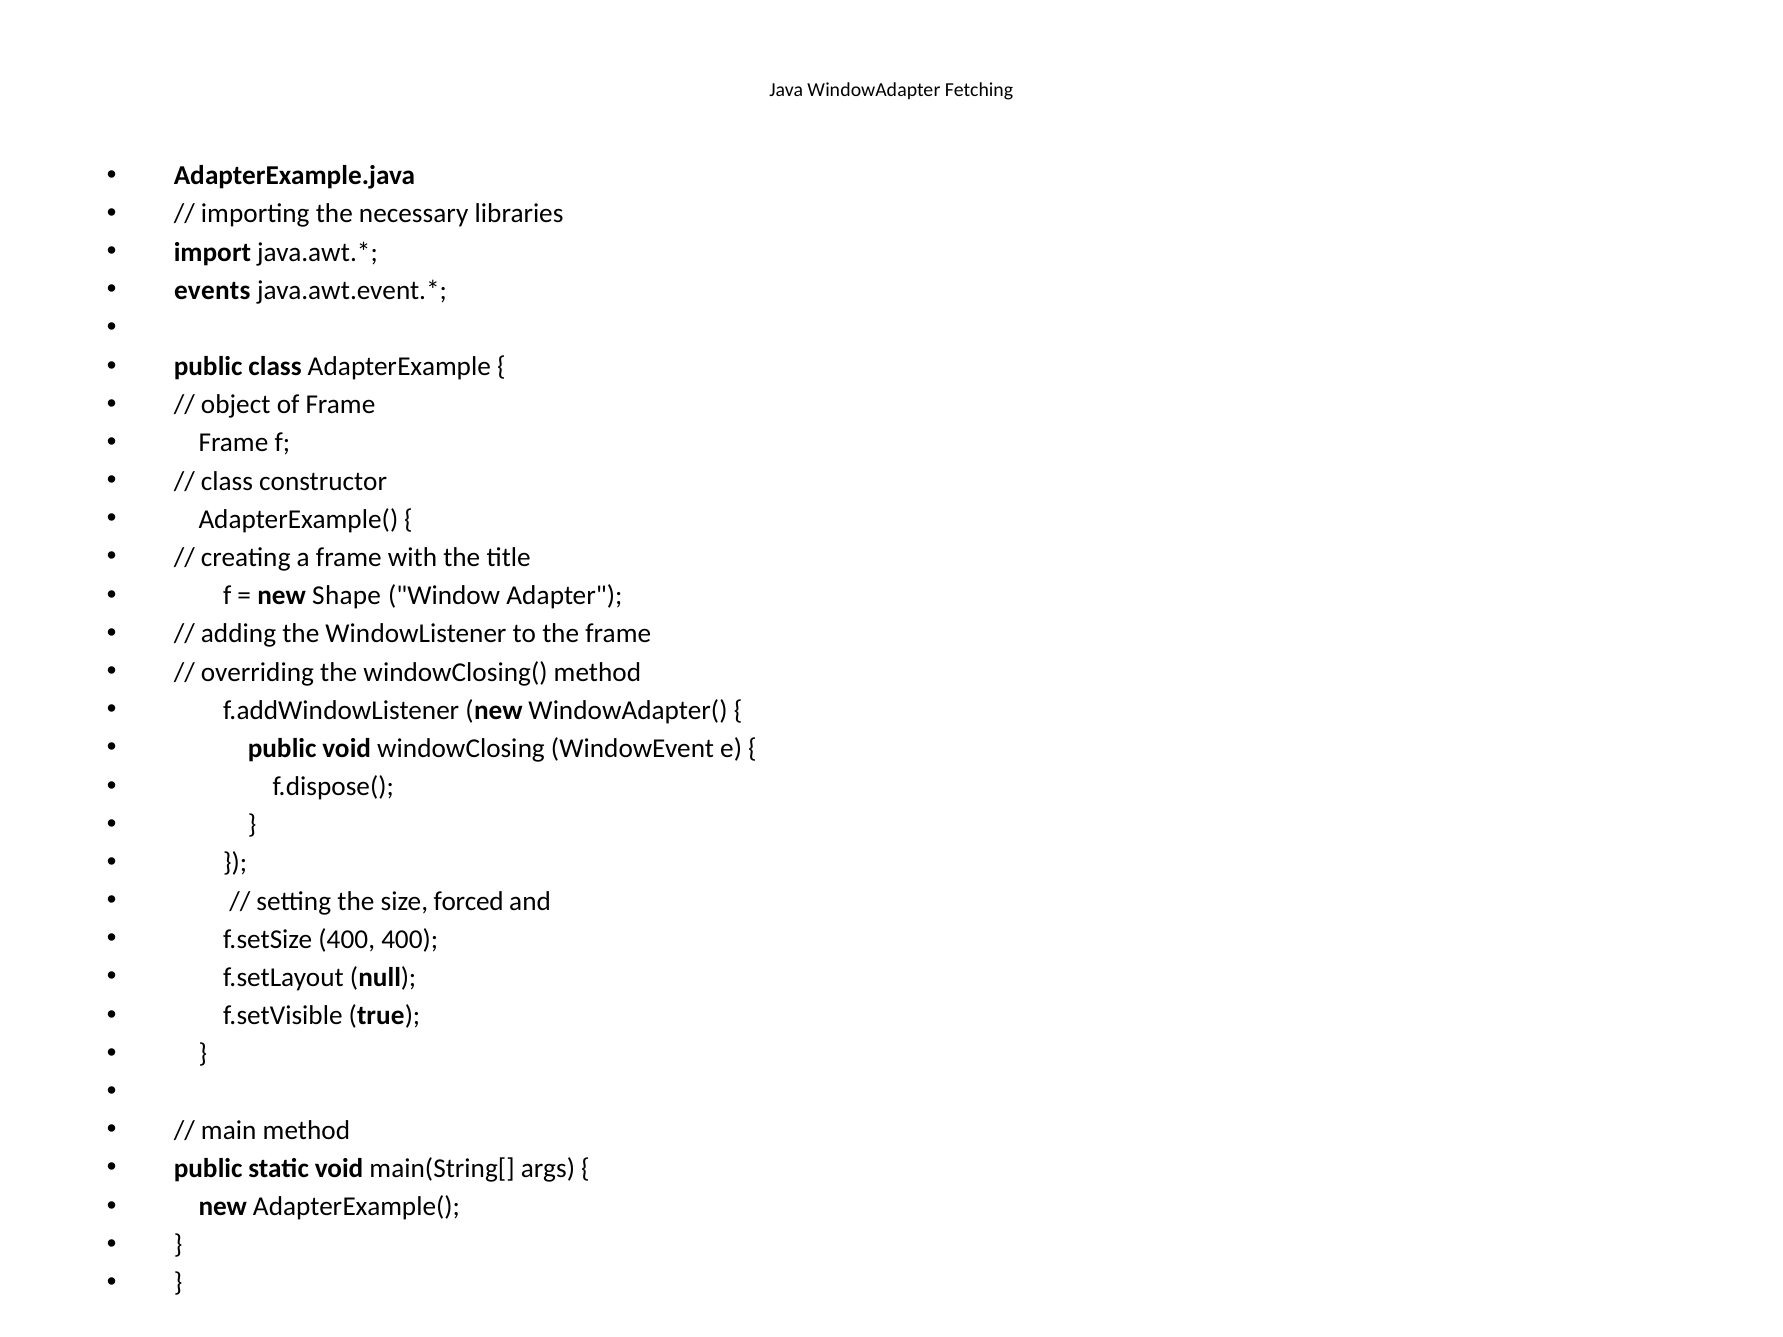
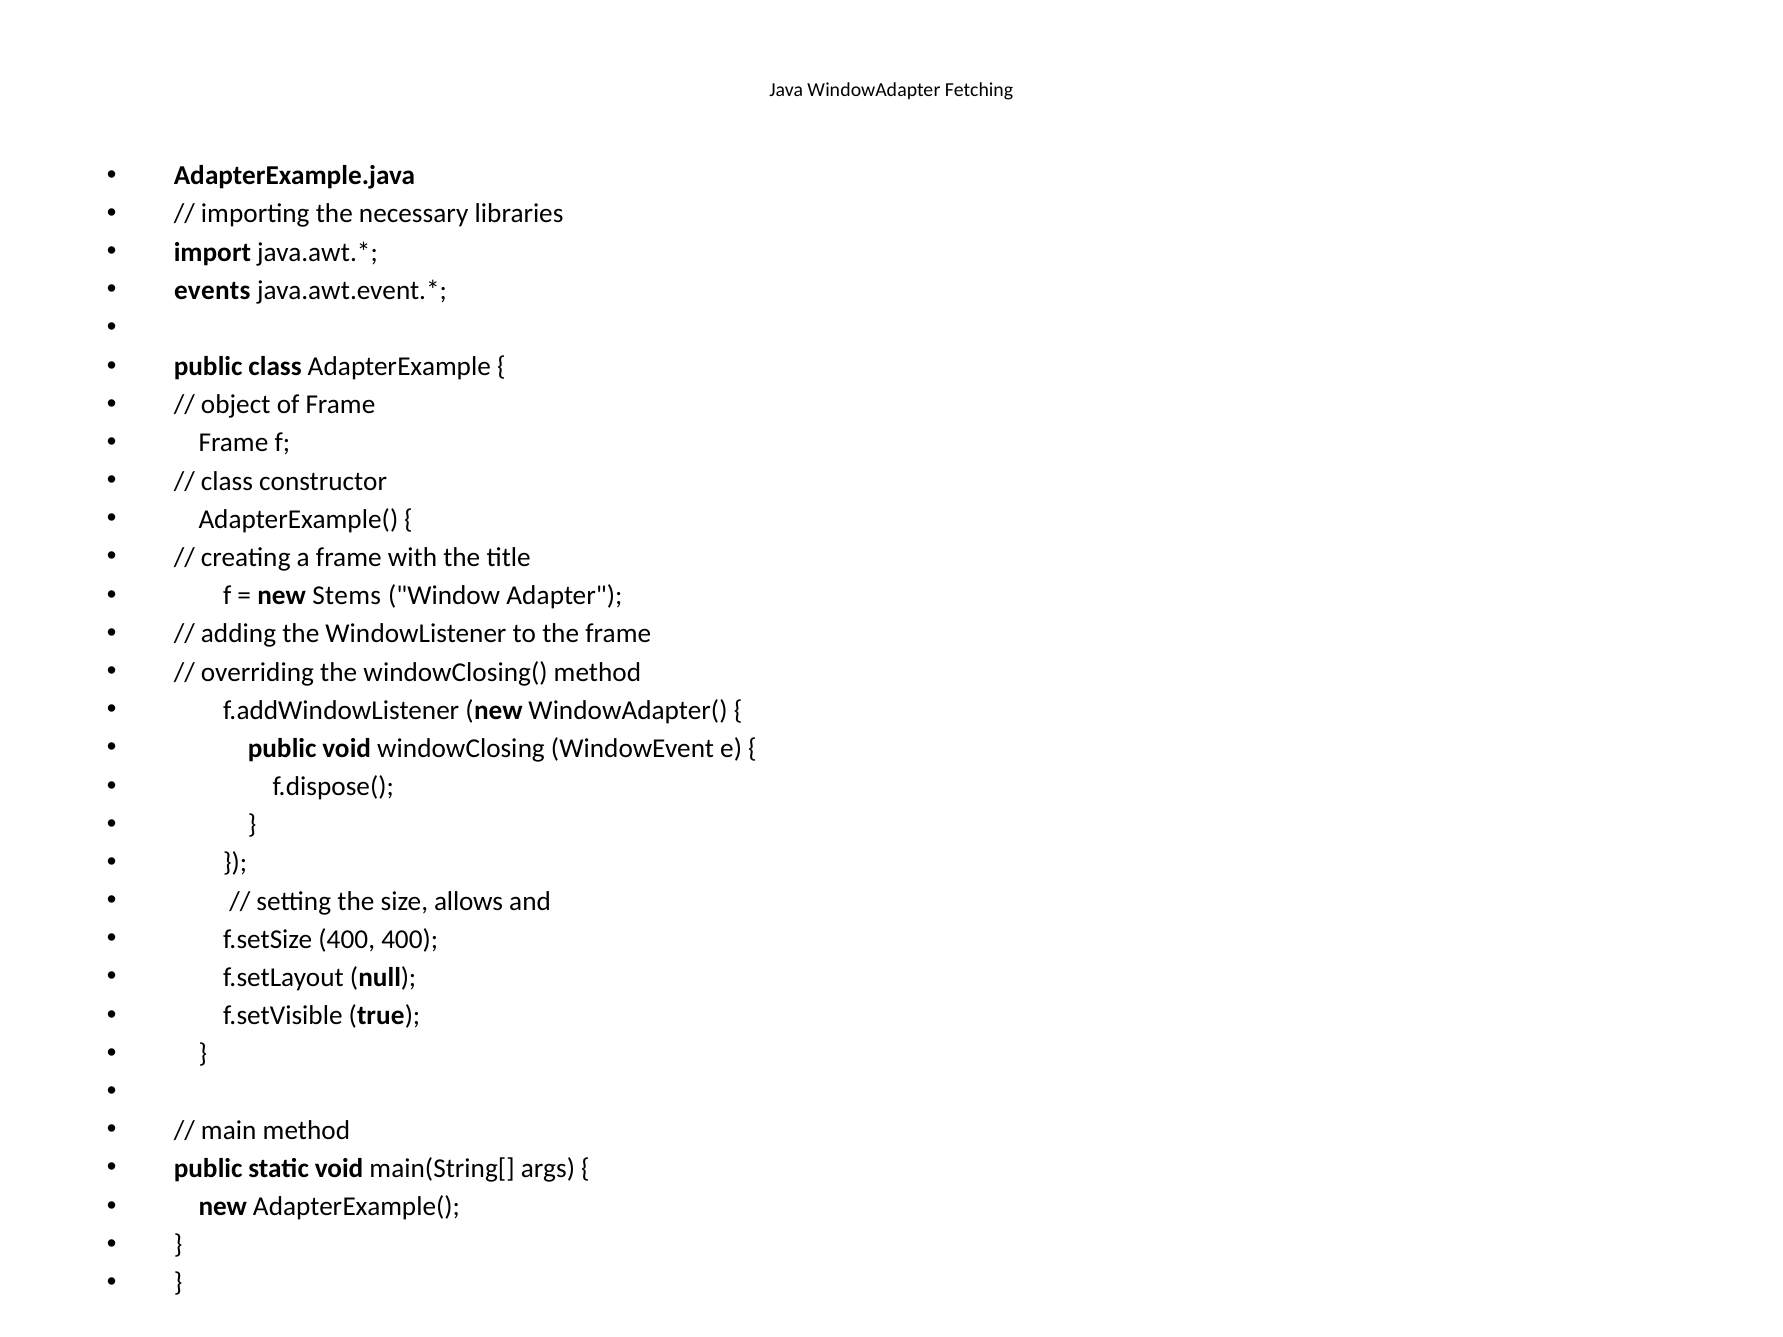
Shape: Shape -> Stems
forced: forced -> allows
